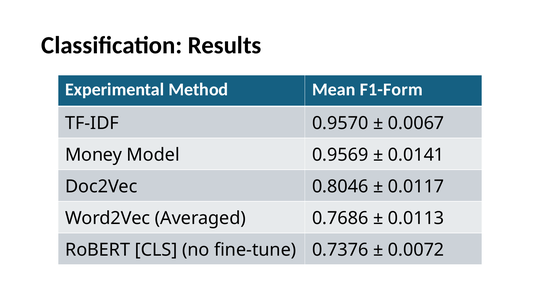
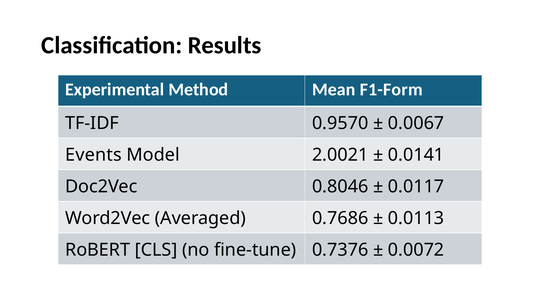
Money: Money -> Events
0.9569: 0.9569 -> 2.0021
